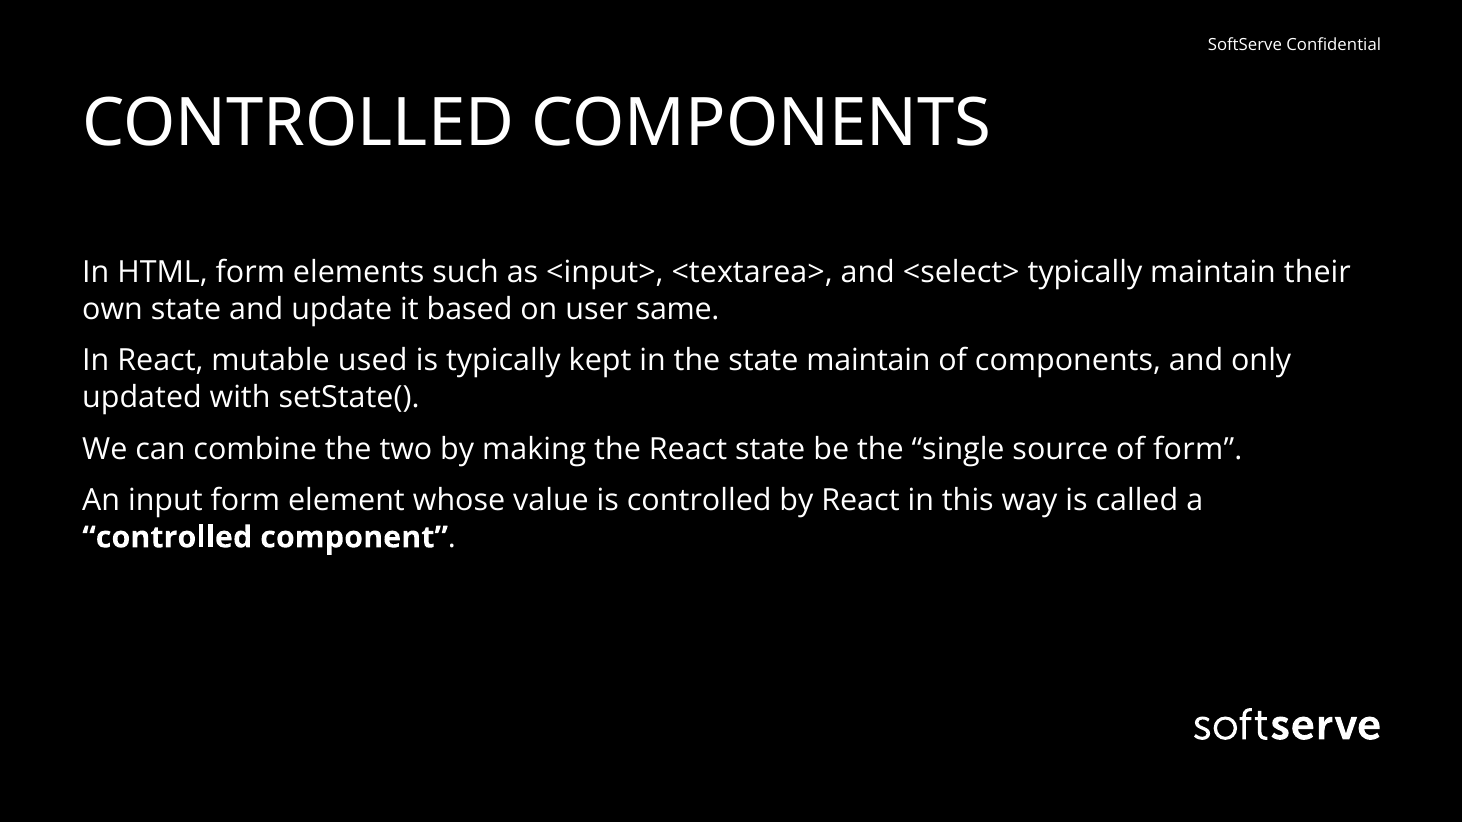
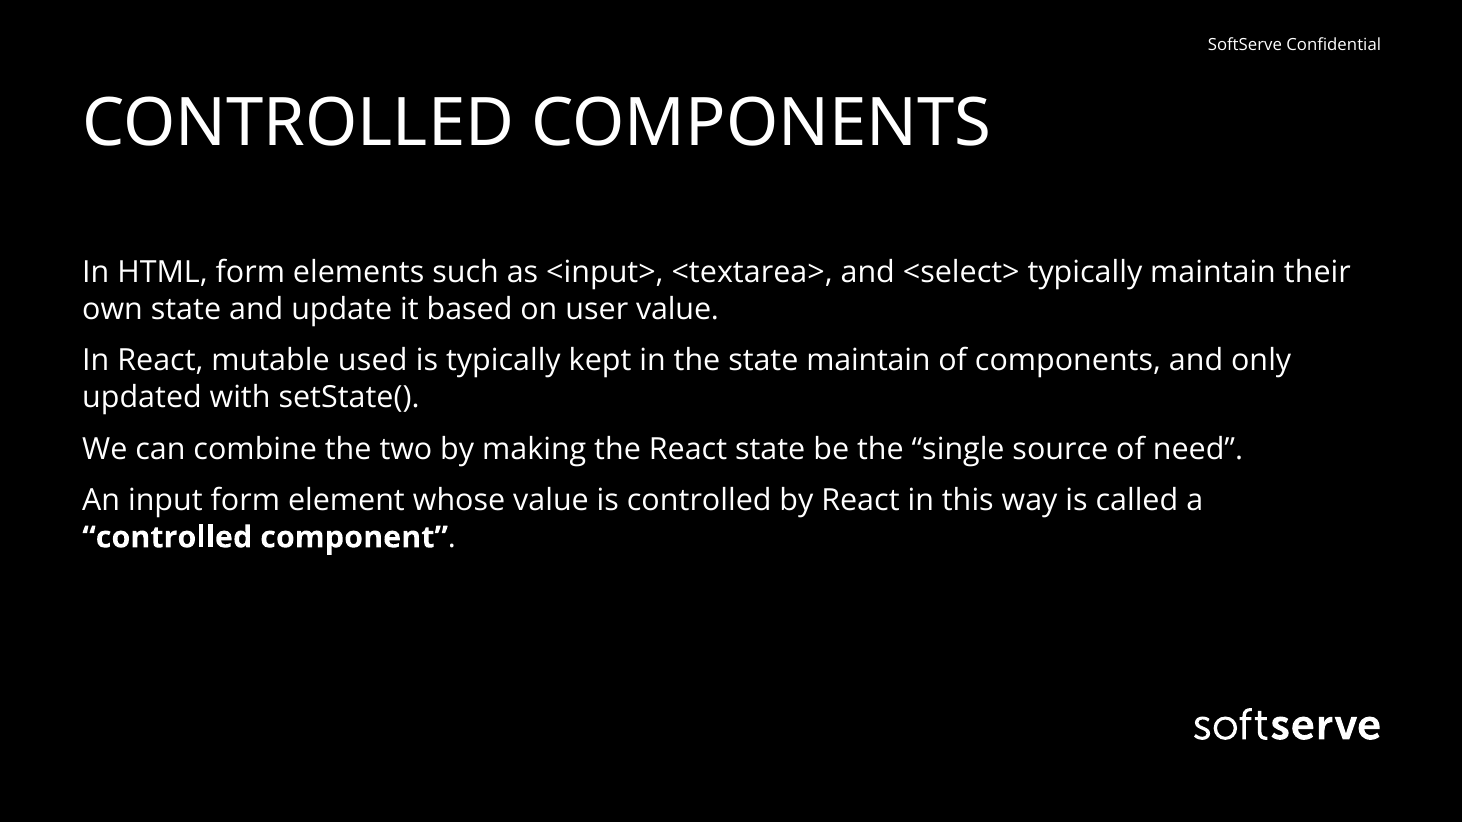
user same: same -> value
of form: form -> need
